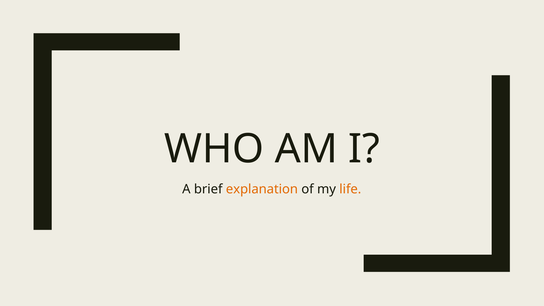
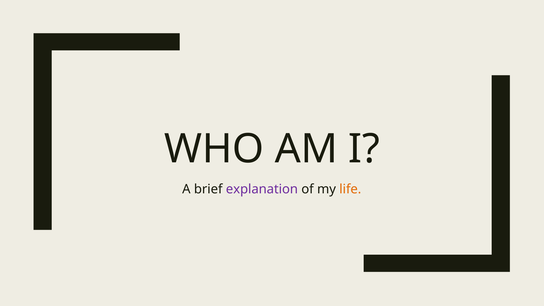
explanation colour: orange -> purple
